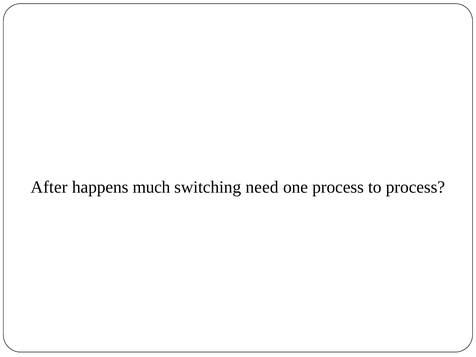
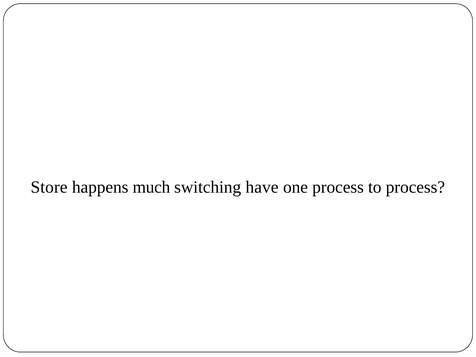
After: After -> Store
need: need -> have
